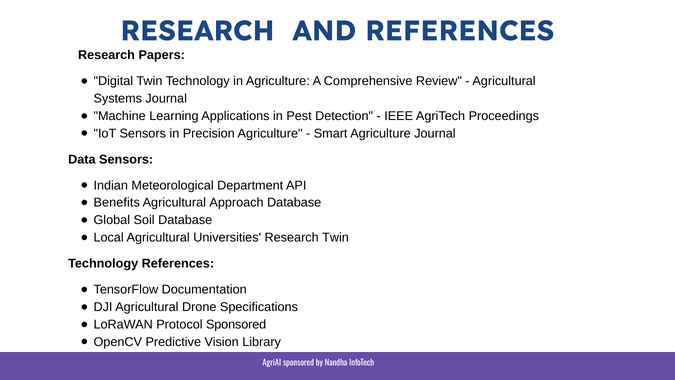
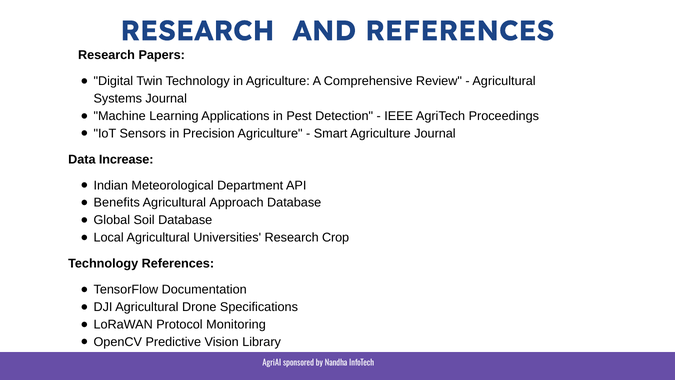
Data Sensors: Sensors -> Increase
Research Twin: Twin -> Crop
Protocol Sponsored: Sponsored -> Monitoring
